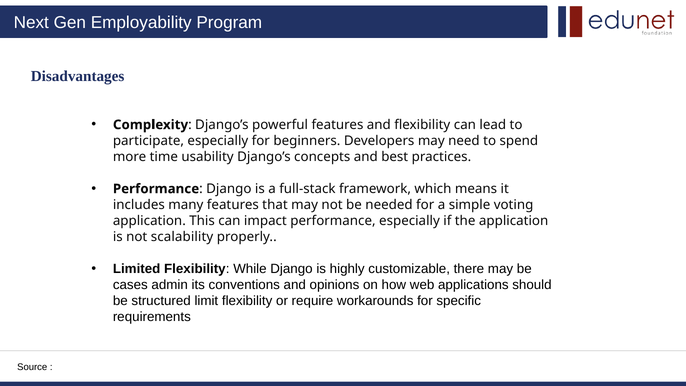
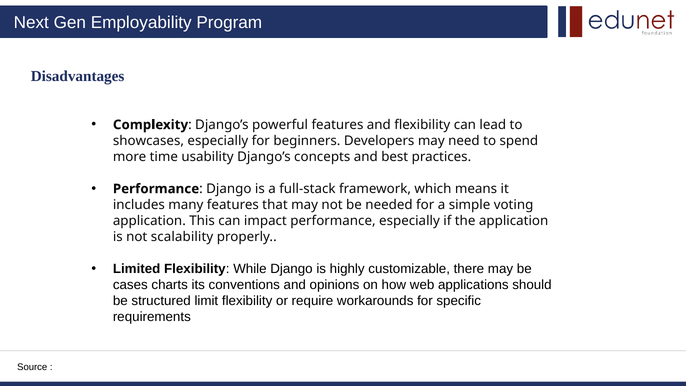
participate: participate -> showcases
admin: admin -> charts
